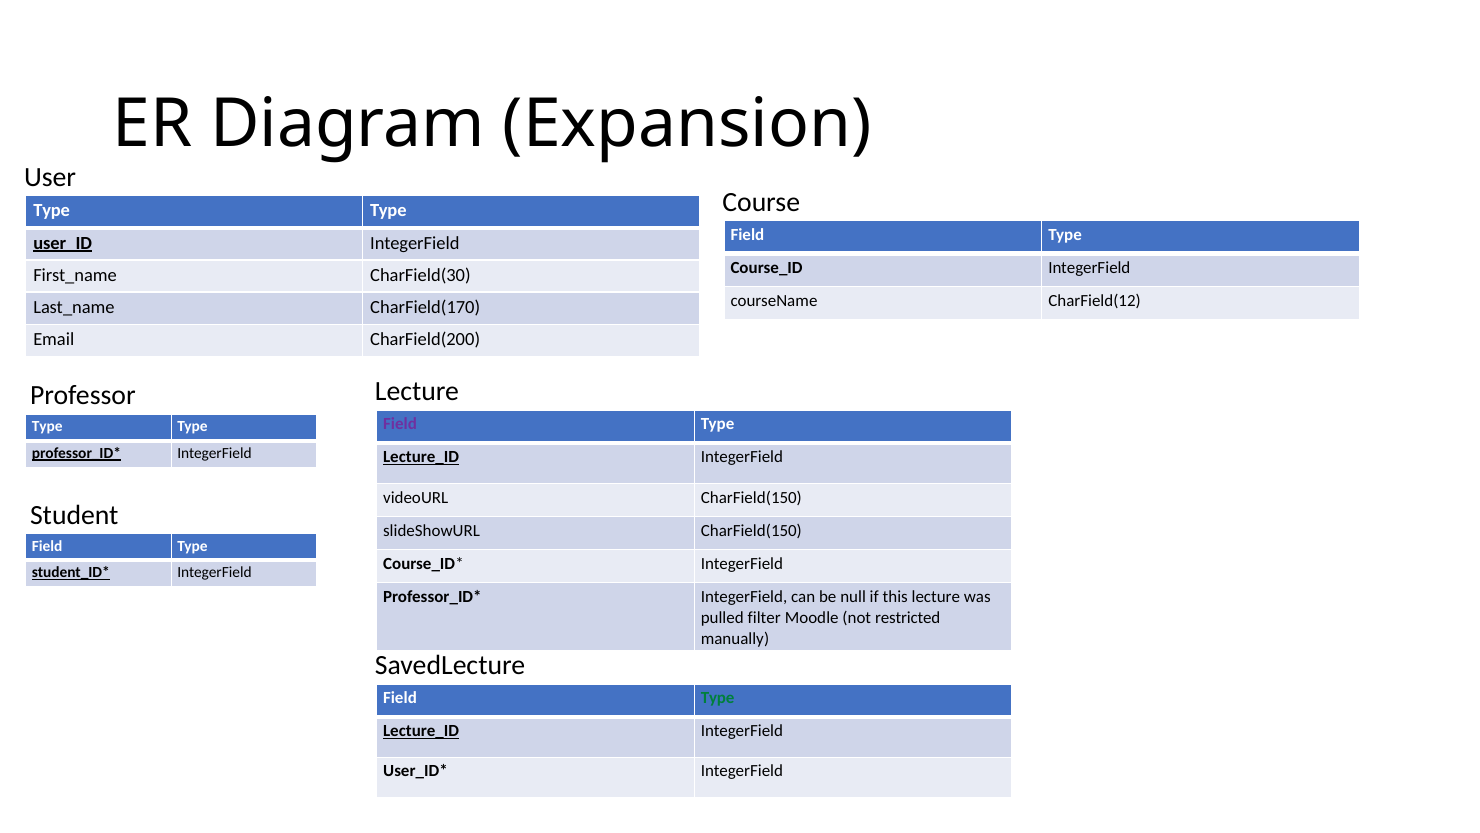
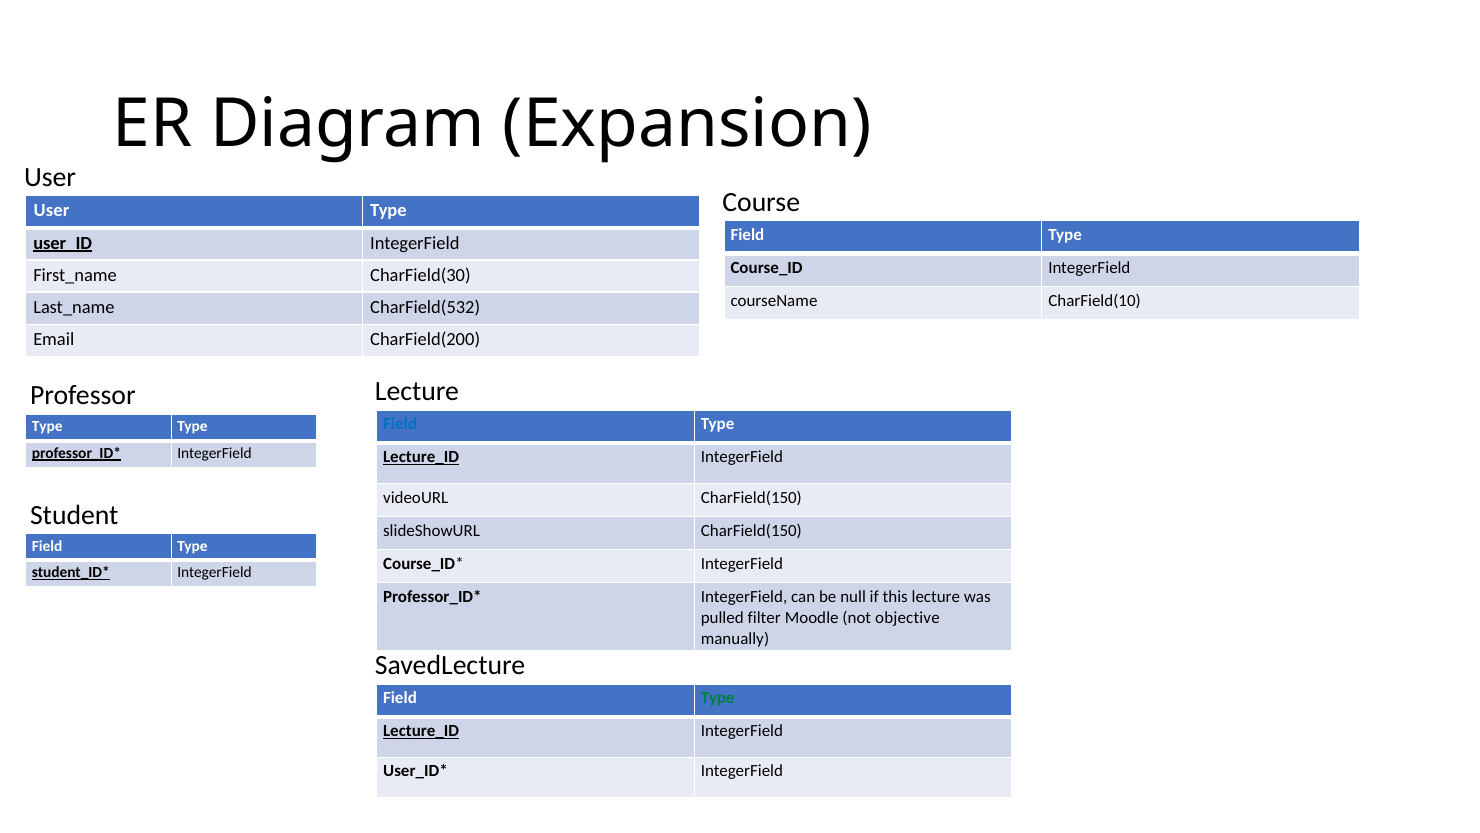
Type at (52, 211): Type -> User
CharField(12: CharField(12 -> CharField(10
CharField(170: CharField(170 -> CharField(532
Field at (400, 424) colour: purple -> blue
restricted: restricted -> objective
